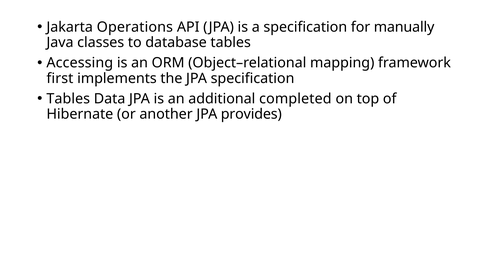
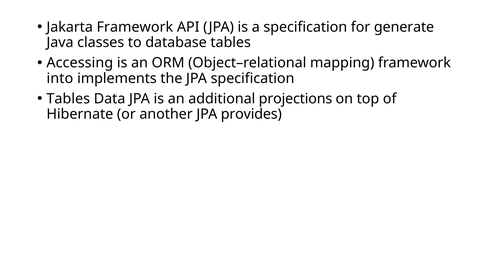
Jakarta Operations: Operations -> Framework
manually: manually -> generate
first: first -> into
completed: completed -> projections
